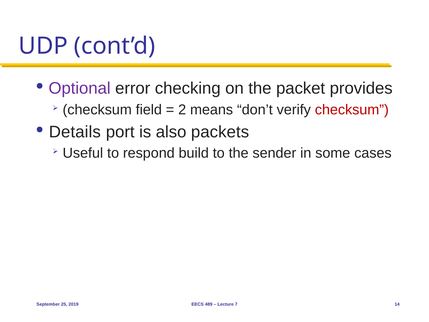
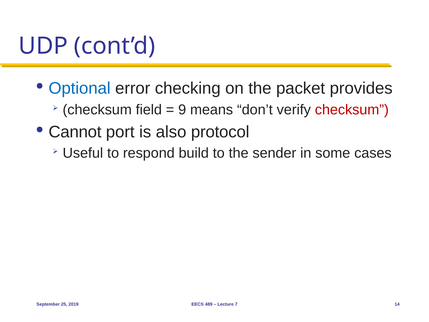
Optional colour: purple -> blue
2: 2 -> 9
Details: Details -> Cannot
packets: packets -> protocol
